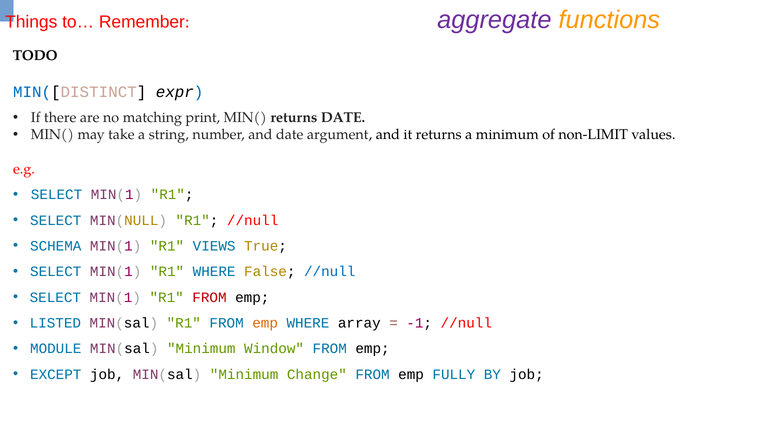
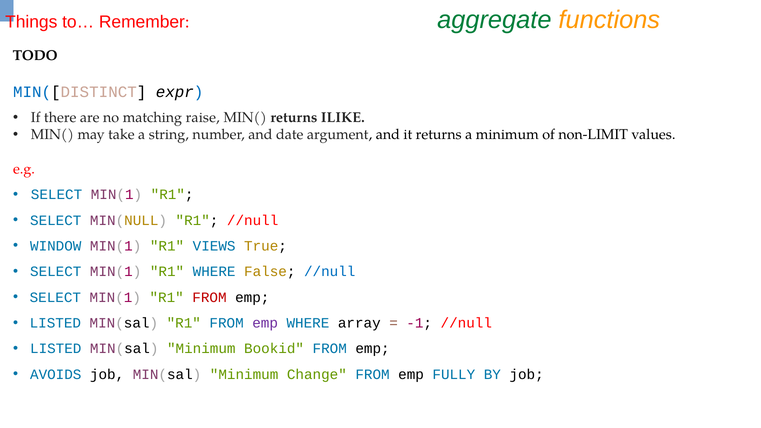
aggregate colour: purple -> green
print: print -> raise
returns DATE: DATE -> ILIKE
SCHEMA: SCHEMA -> WINDOW
emp at (265, 323) colour: orange -> purple
MODULE at (56, 349): MODULE -> LISTED
Window: Window -> Bookid
EXCEPT: EXCEPT -> AVOIDS
